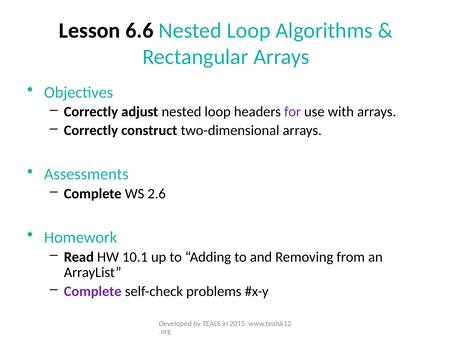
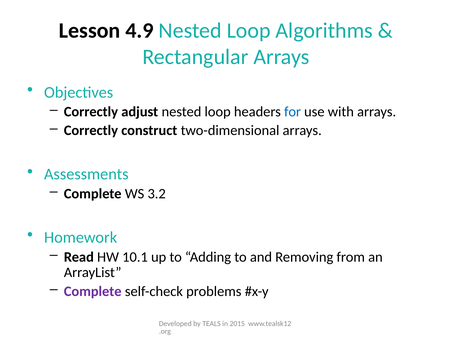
6.6: 6.6 -> 4.9
for colour: purple -> blue
2.6: 2.6 -> 3.2
